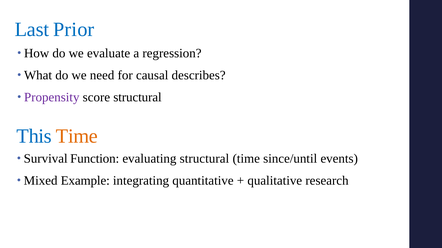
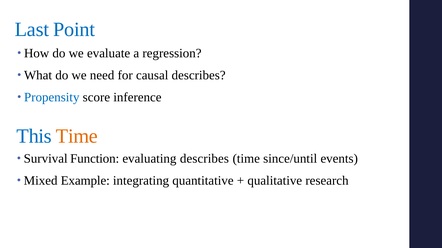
Prior: Prior -> Point
Propensity colour: purple -> blue
score structural: structural -> inference
evaluating structural: structural -> describes
